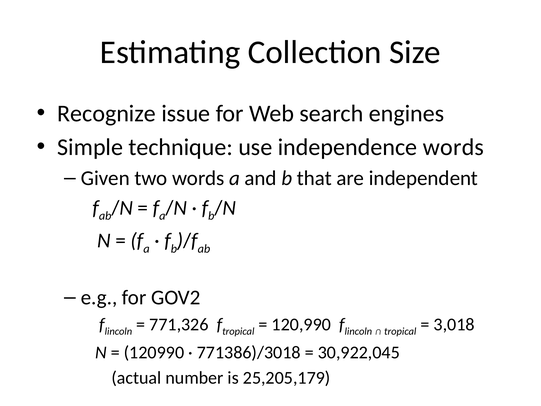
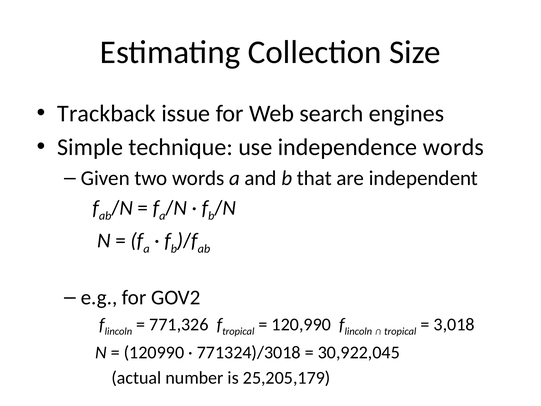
Recognize: Recognize -> Trackback
771386)/3018: 771386)/3018 -> 771324)/3018
